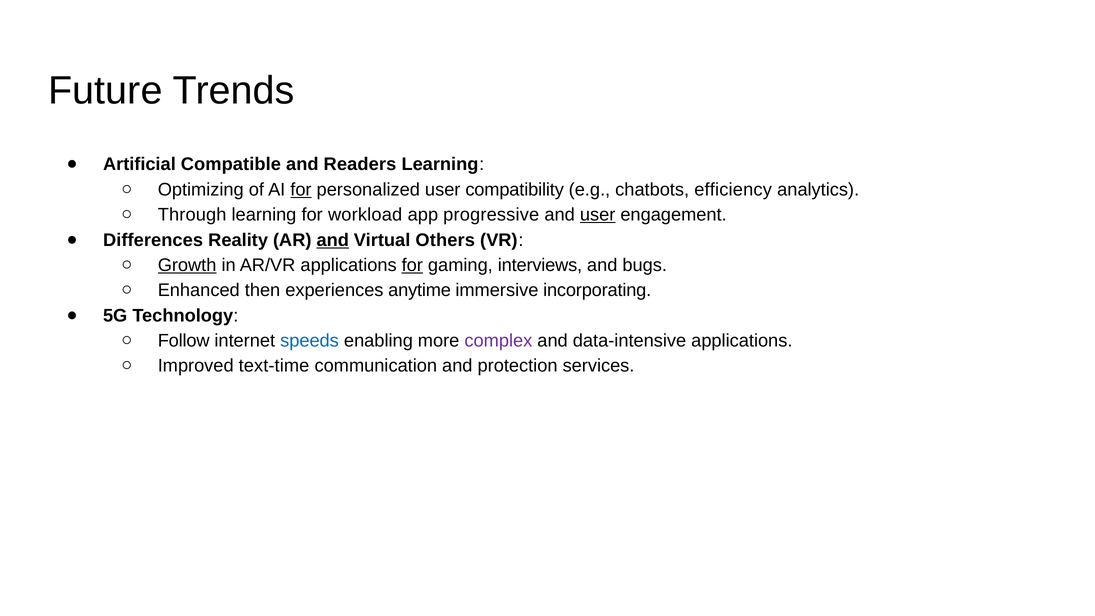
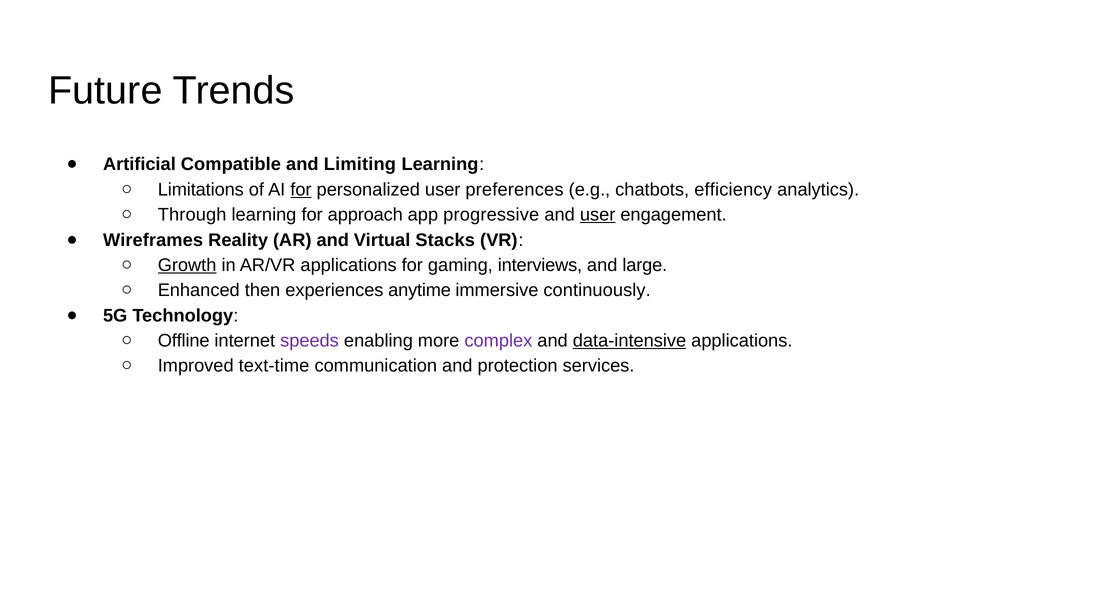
Readers: Readers -> Limiting
Optimizing: Optimizing -> Limitations
compatibility: compatibility -> preferences
workload: workload -> approach
Differences: Differences -> Wireframes
and at (333, 240) underline: present -> none
Others: Others -> Stacks
for at (412, 265) underline: present -> none
bugs: bugs -> large
incorporating: incorporating -> continuously
Follow: Follow -> Offline
speeds colour: blue -> purple
data-intensive underline: none -> present
